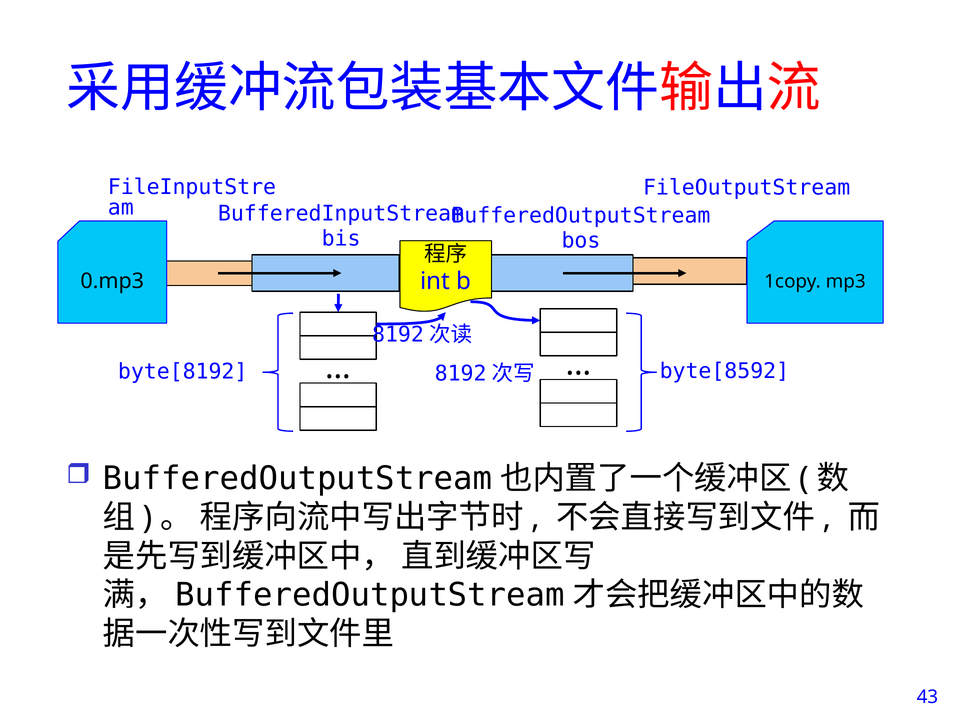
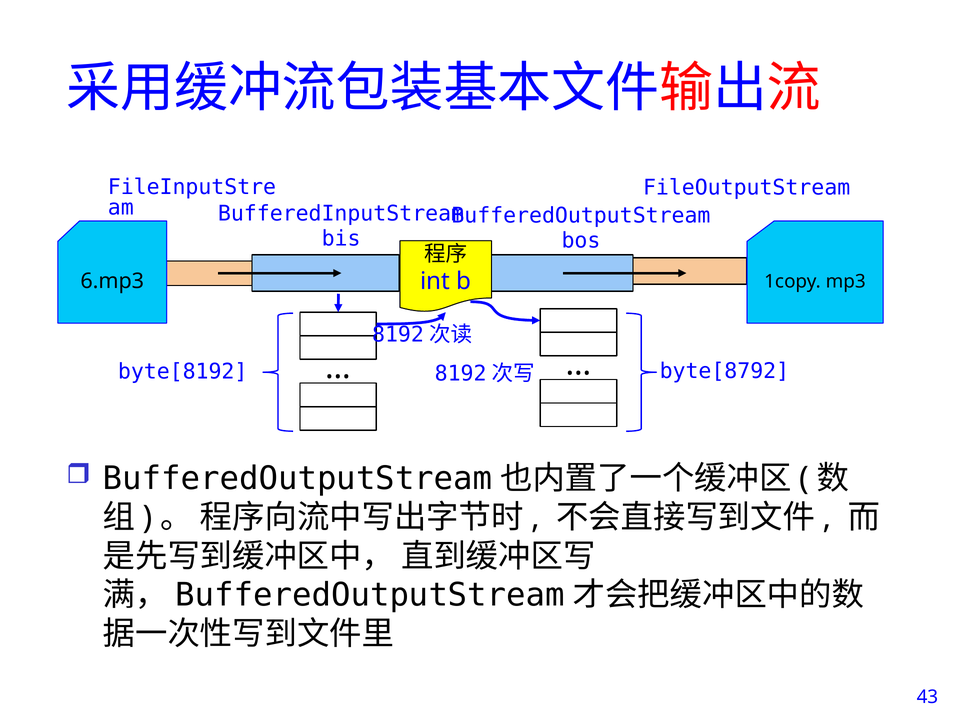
0.mp3: 0.mp3 -> 6.mp3
byte[8592: byte[8592 -> byte[8792
